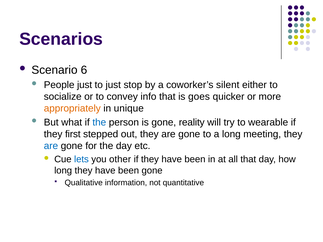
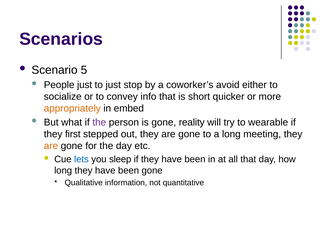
6: 6 -> 5
silent: silent -> avoid
goes: goes -> short
unique: unique -> embed
the at (99, 122) colour: blue -> purple
are at (51, 146) colour: blue -> orange
other: other -> sleep
